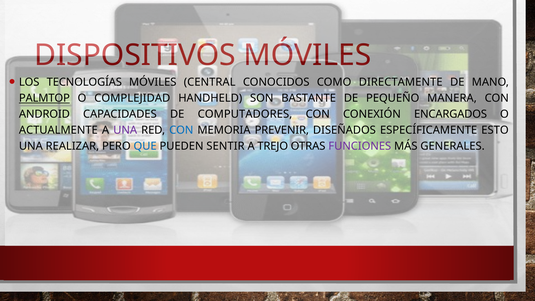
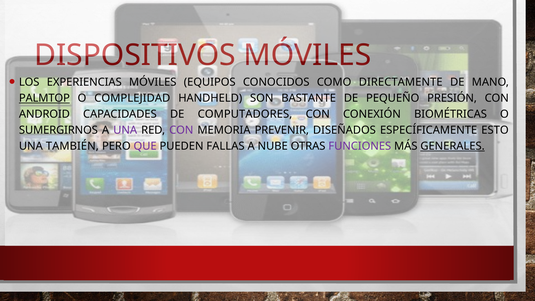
TECNOLOGÍAS: TECNOLOGÍAS -> EXPERIENCIAS
CENTRAL: CENTRAL -> EQUIPOS
MANERA: MANERA -> PRESIÓN
ENCARGADOS: ENCARGADOS -> BIOMÉTRICAS
ACTUALMENTE: ACTUALMENTE -> SUMERGIRNOS
CON at (181, 130) colour: blue -> purple
REALIZAR: REALIZAR -> TAMBIÉN
QUE colour: blue -> purple
SENTIR: SENTIR -> FALLAS
TREJO: TREJO -> NUBE
GENERALES underline: none -> present
